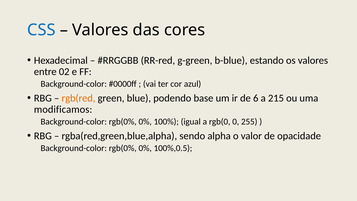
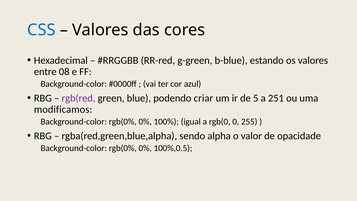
02: 02 -> 08
rgb(red colour: orange -> purple
base: base -> criar
6: 6 -> 5
215: 215 -> 251
